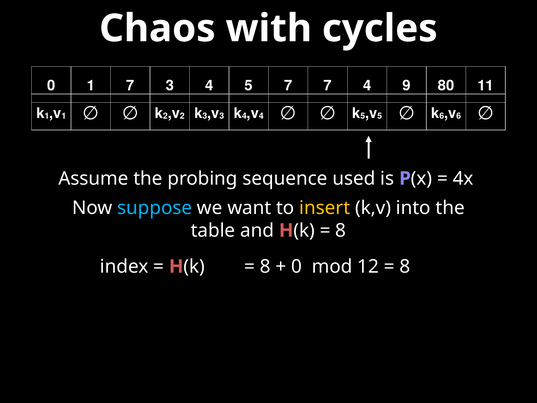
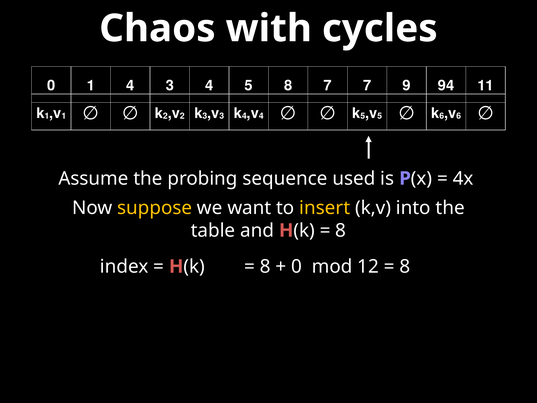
1 7: 7 -> 4
5 7: 7 -> 8
7 4: 4 -> 7
80: 80 -> 94
suppose colour: light blue -> yellow
